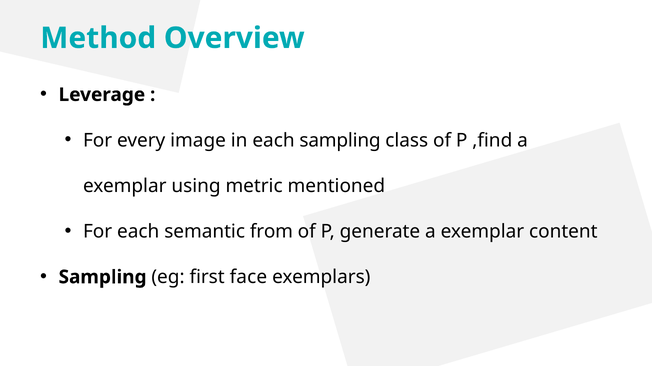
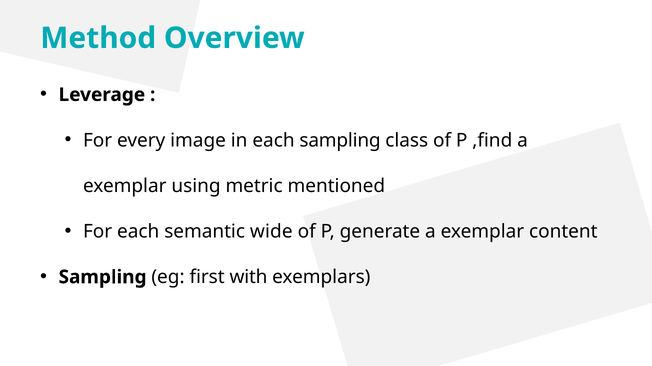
from: from -> wide
face: face -> with
